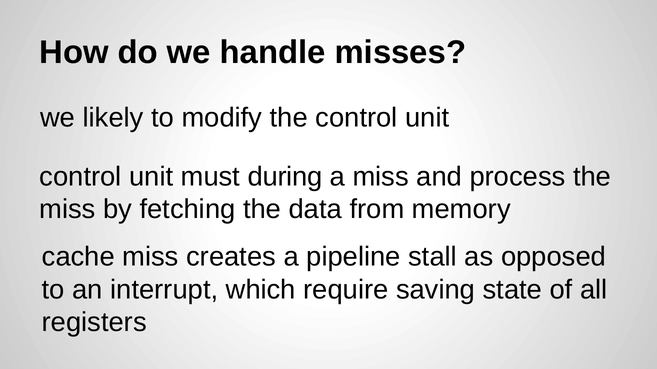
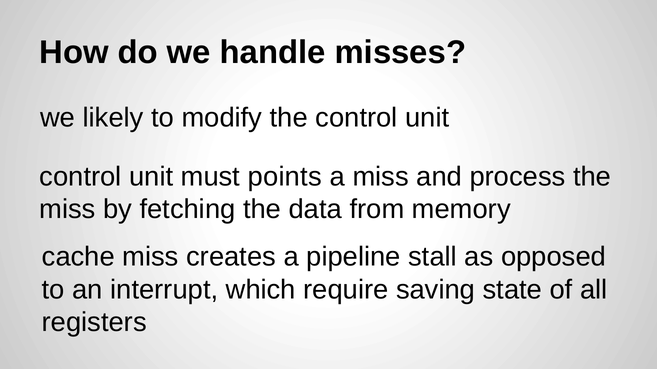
during: during -> points
